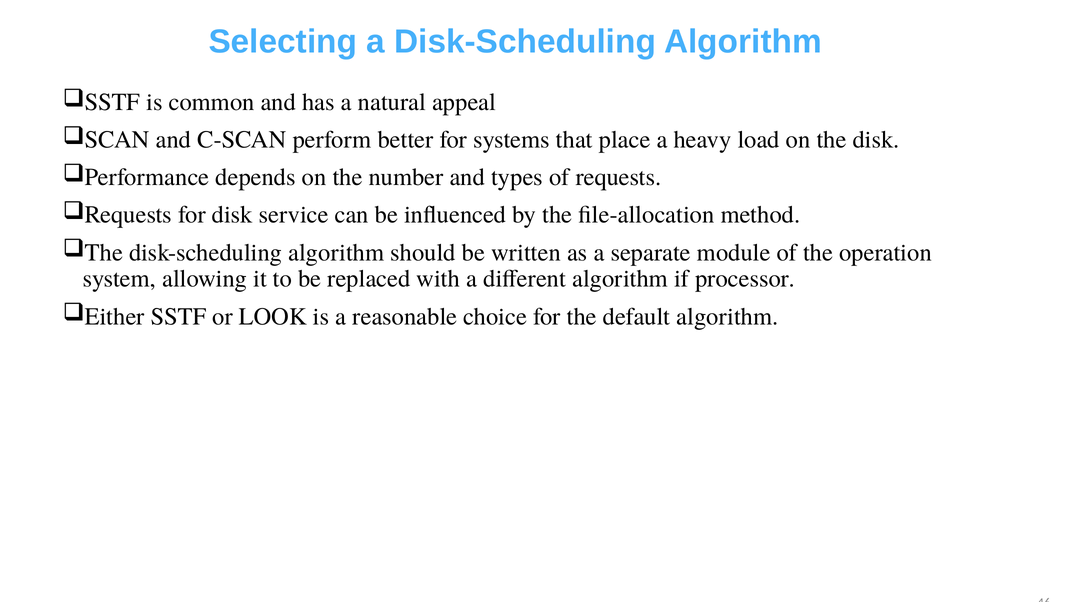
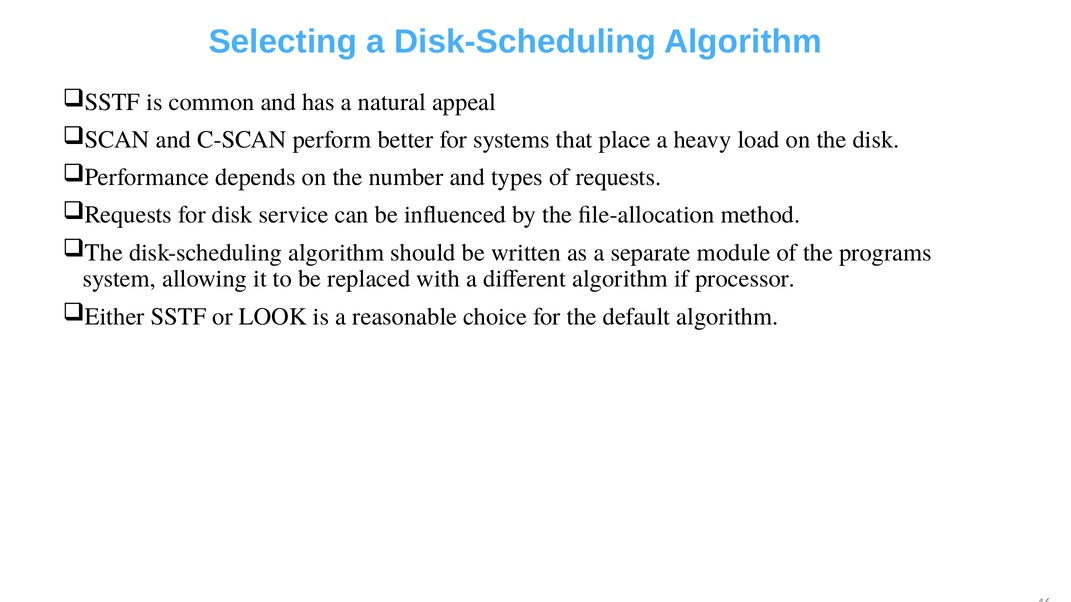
operation: operation -> programs
